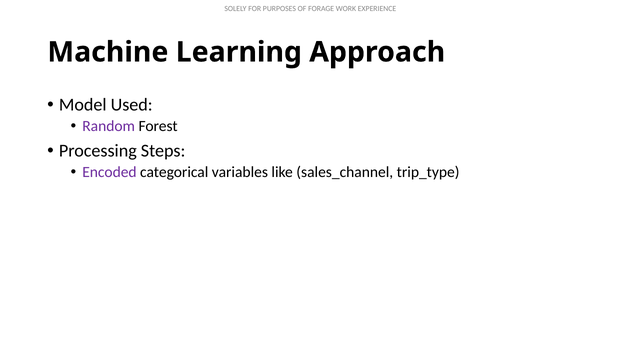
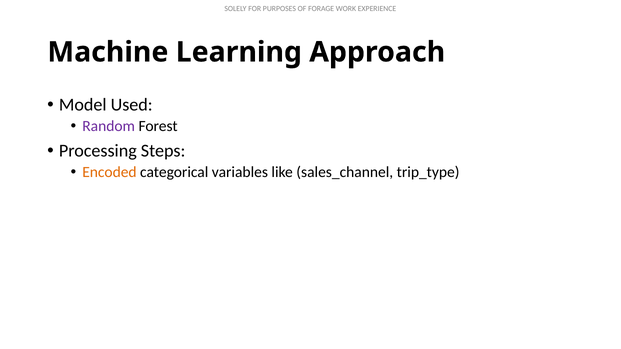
Encoded colour: purple -> orange
